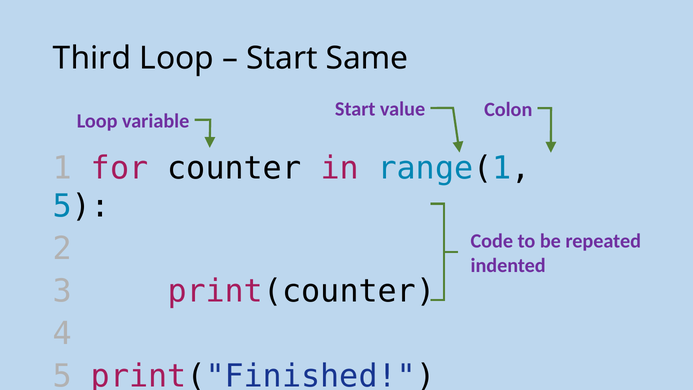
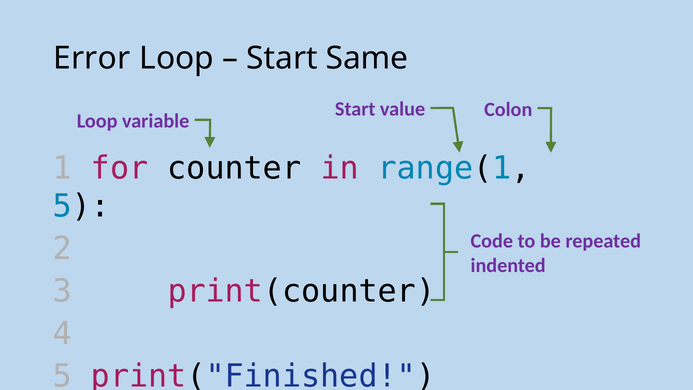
Third: Third -> Error
